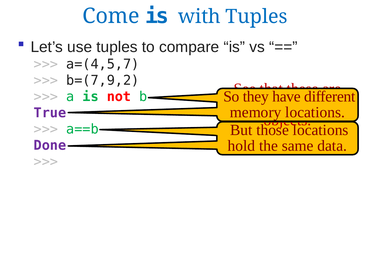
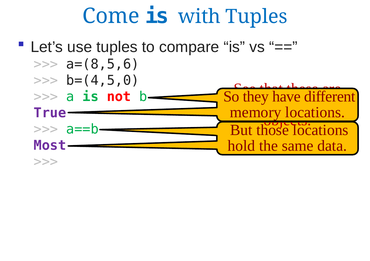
a=(4,5,7: a=(4,5,7 -> a=(8,5,6
b=(7,9,2: b=(7,9,2 -> b=(4,5,0
Done: Done -> Most
